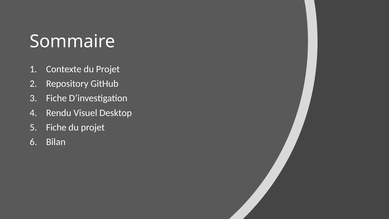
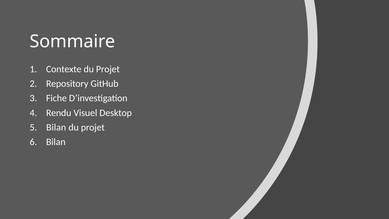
Fiche at (56, 127): Fiche -> Bilan
